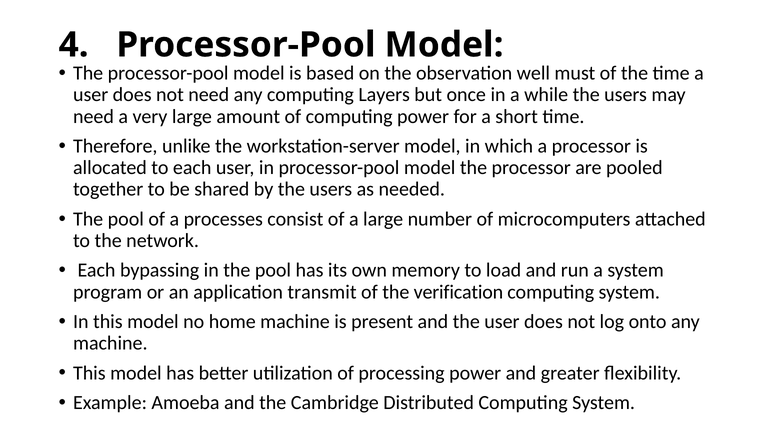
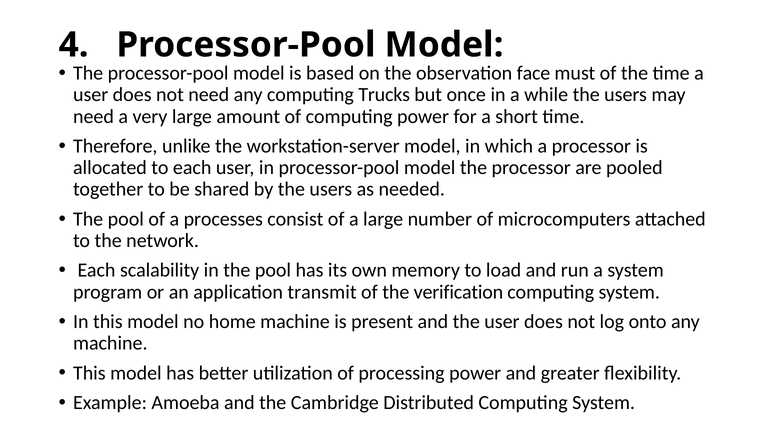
well: well -> face
Layers: Layers -> Trucks
bypassing: bypassing -> scalability
